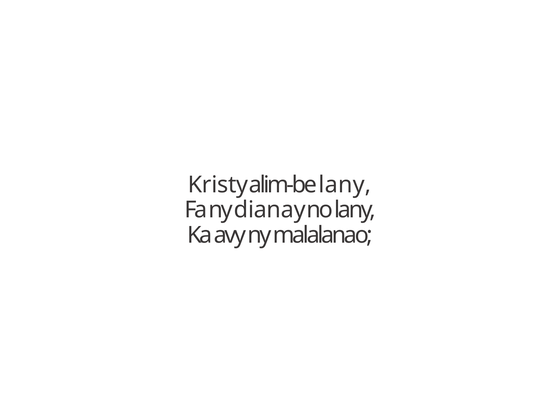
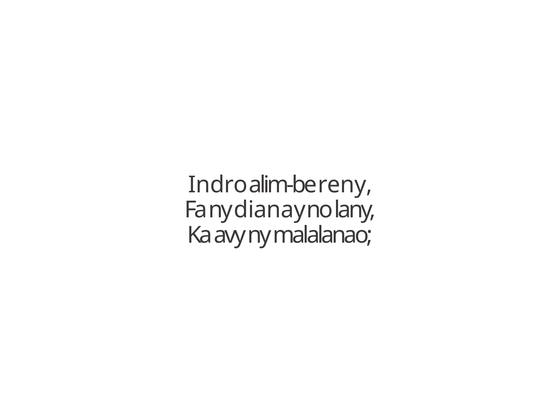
Kristy: Kristy -> Indro
alim-be lany: lany -> reny
